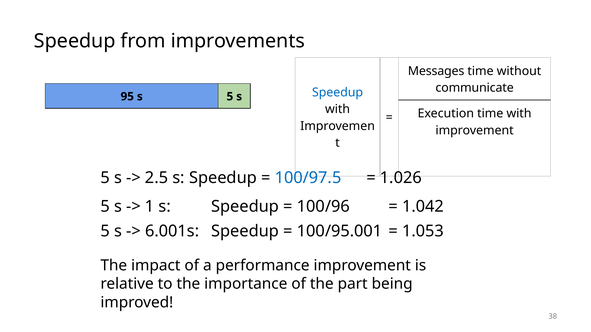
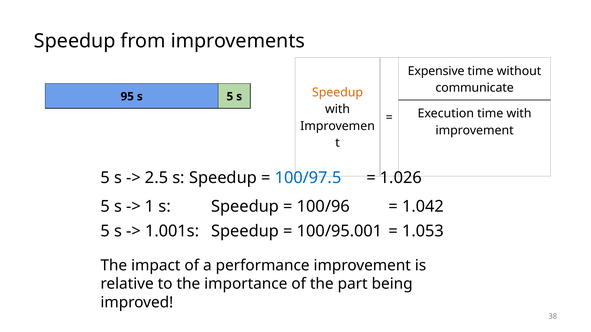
Messages: Messages -> Expensive
Speedup at (338, 92) colour: blue -> orange
6.001s: 6.001s -> 1.001s
